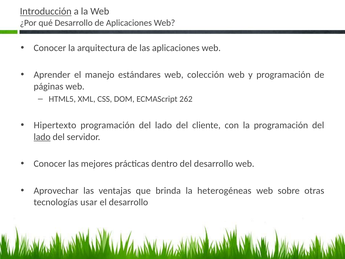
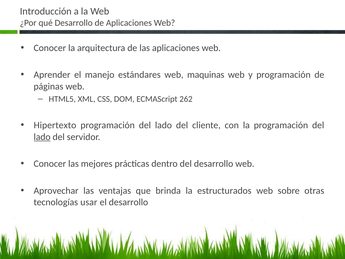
Introducción underline: present -> none
colección: colección -> maquinas
heterogéneas: heterogéneas -> estructurados
